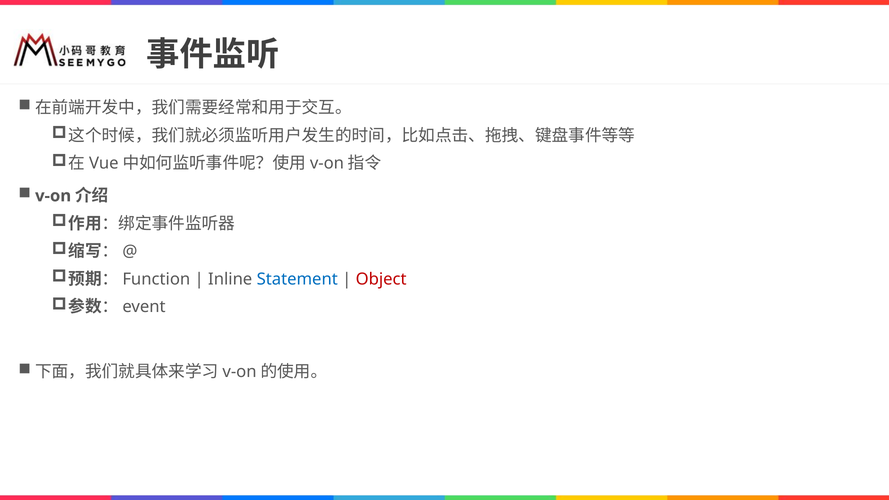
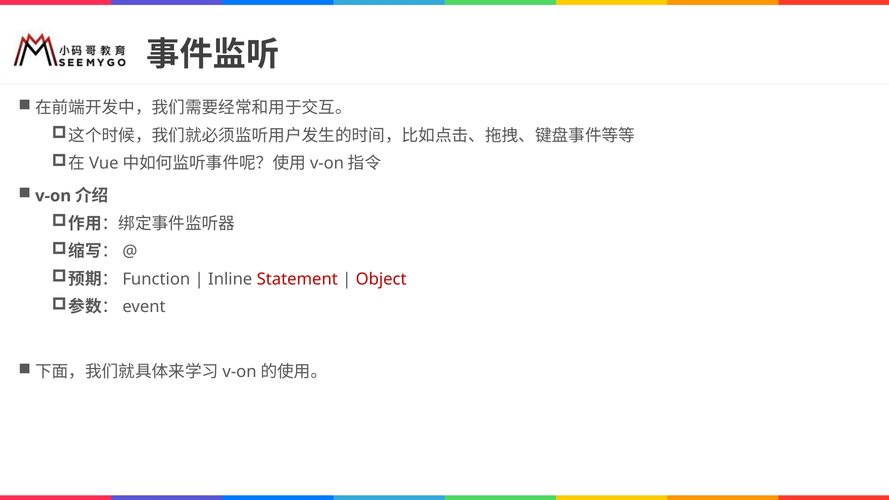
Statement colour: blue -> red
